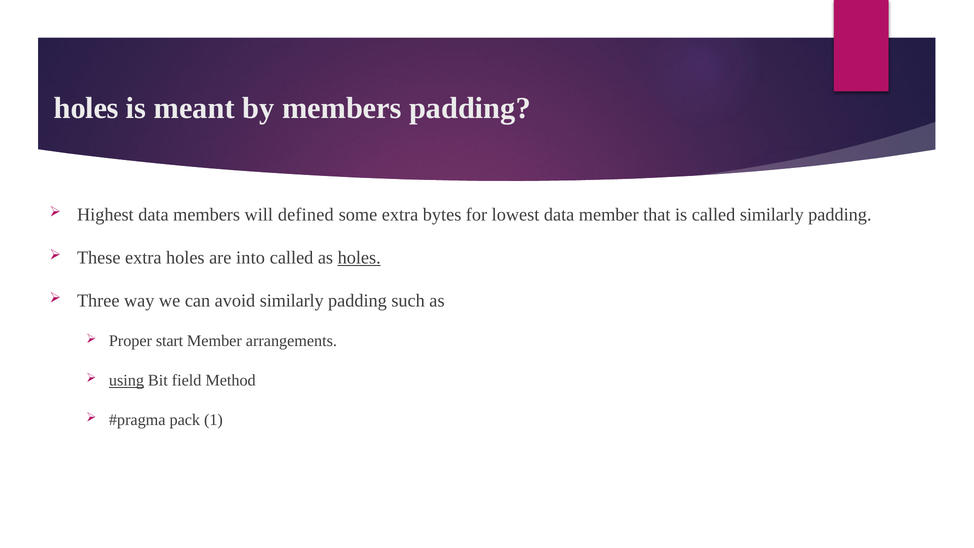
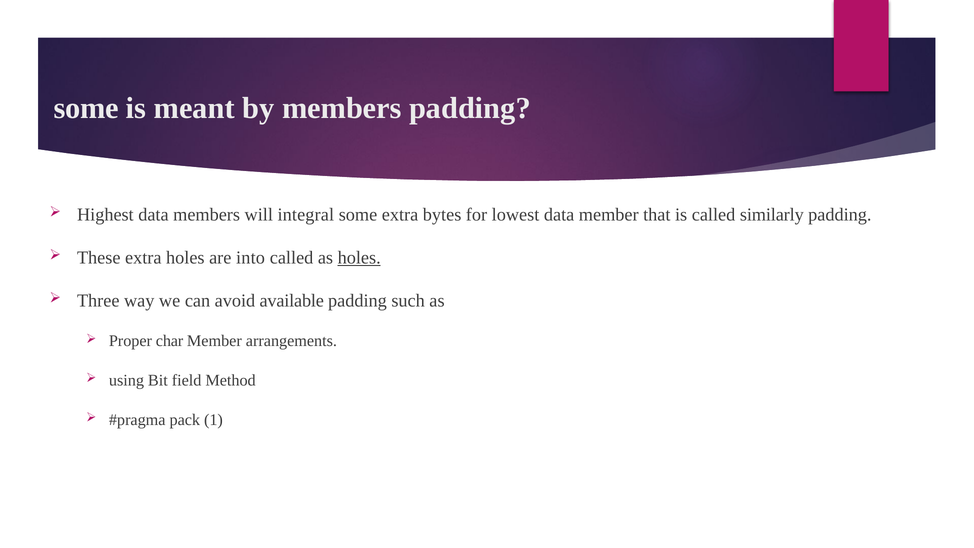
holes at (86, 108): holes -> some
defined: defined -> integral
avoid similarly: similarly -> available
start: start -> char
using underline: present -> none
